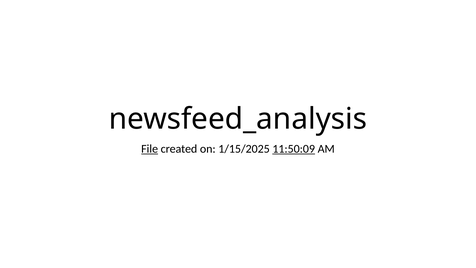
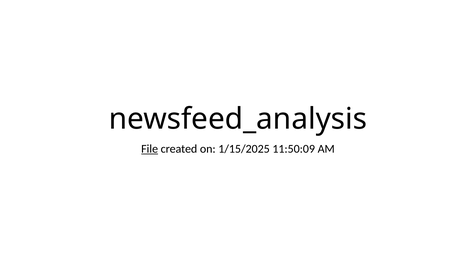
11:50:09 underline: present -> none
